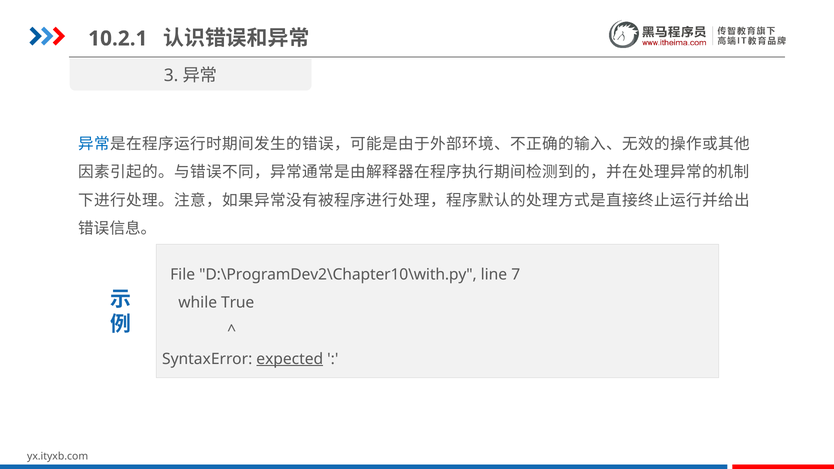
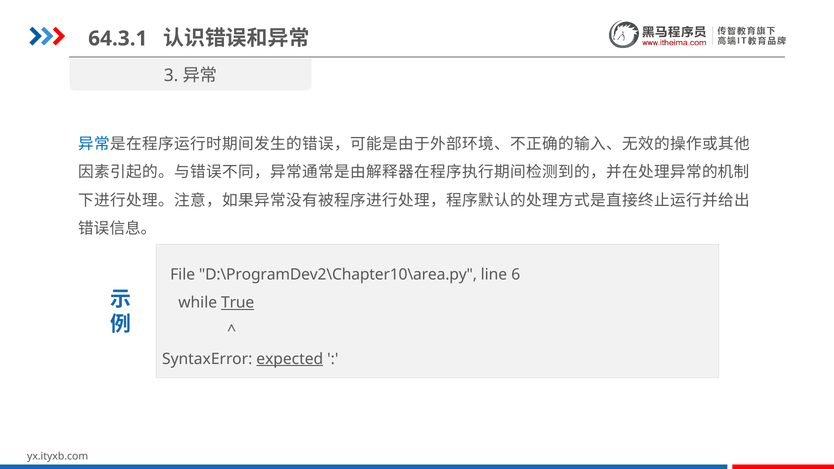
10.2.1: 10.2.1 -> 64.3.1
D:\ProgramDev2\Chapter10\with.py: D:\ProgramDev2\Chapter10\with.py -> D:\ProgramDev2\Chapter10\area.py
7: 7 -> 6
True underline: none -> present
